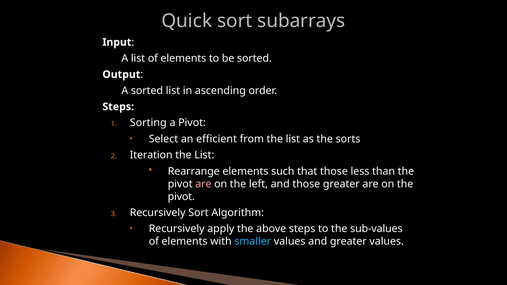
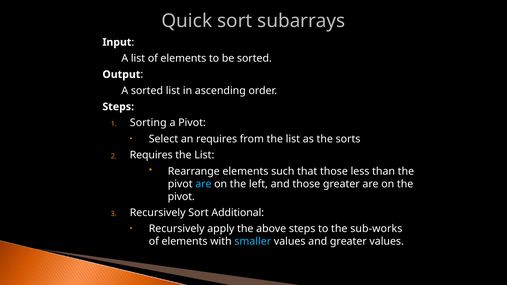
an efficient: efficient -> requires
Iteration at (151, 155): Iteration -> Requires
are at (203, 184) colour: pink -> light blue
Algorithm: Algorithm -> Additional
sub-values: sub-values -> sub-works
